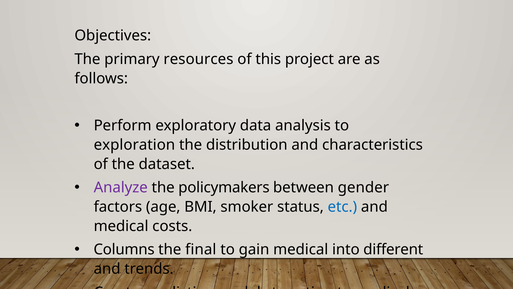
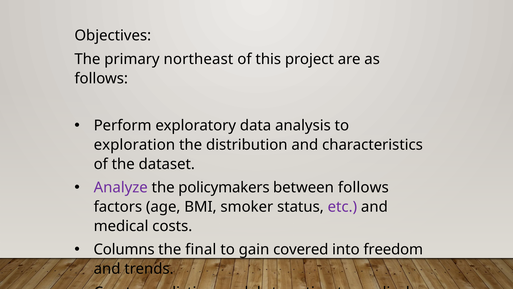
resources: resources -> northeast
between gender: gender -> follows
etc colour: blue -> purple
gain medical: medical -> covered
into different: different -> freedom
